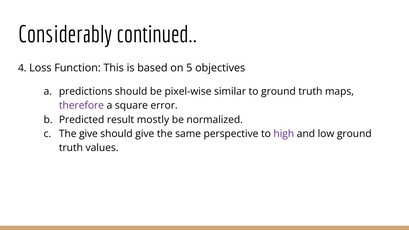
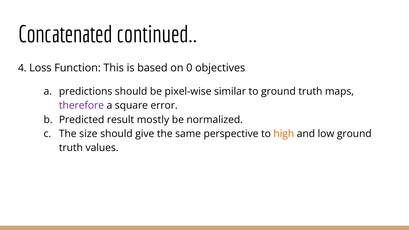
Considerably: Considerably -> Concatenated
5: 5 -> 0
The give: give -> size
high colour: purple -> orange
